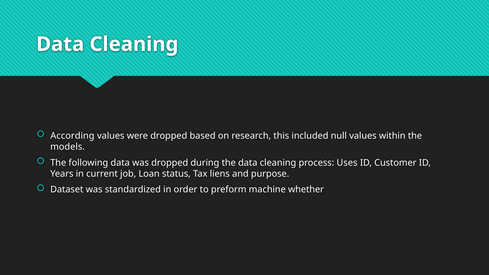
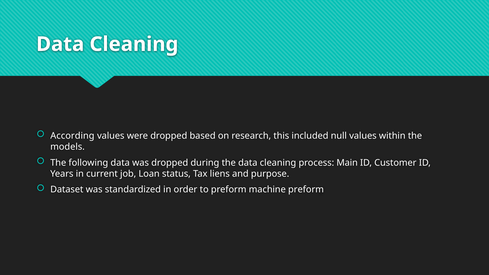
Uses: Uses -> Main
machine whether: whether -> preform
